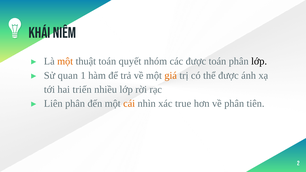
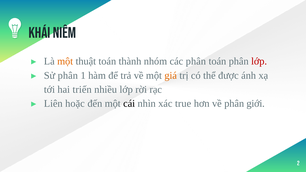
quyết: quyết -> thành
các được: được -> phân
lớp at (259, 61) colour: black -> red
Sử quan: quan -> phân
Liên phân: phân -> hoặc
cái colour: orange -> black
tiên: tiên -> giới
